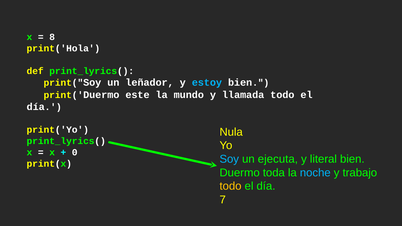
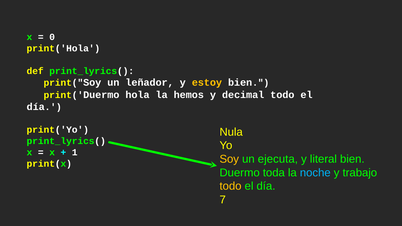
8: 8 -> 0
estoy colour: light blue -> yellow
este: este -> hola
mundo: mundo -> hemos
llamada: llamada -> decimal
0: 0 -> 1
Soy colour: light blue -> yellow
